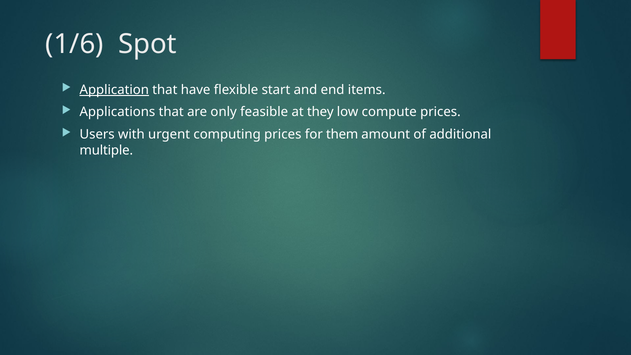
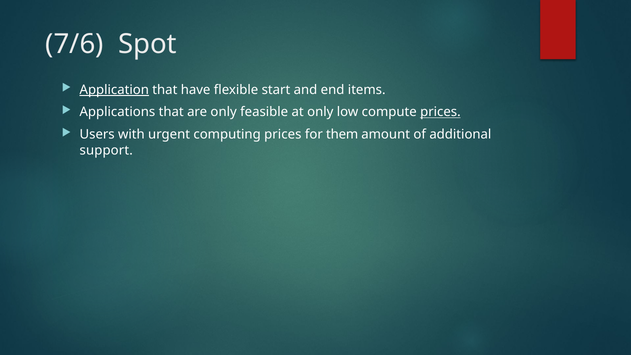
1/6: 1/6 -> 7/6
at they: they -> only
prices at (440, 112) underline: none -> present
multiple: multiple -> support
